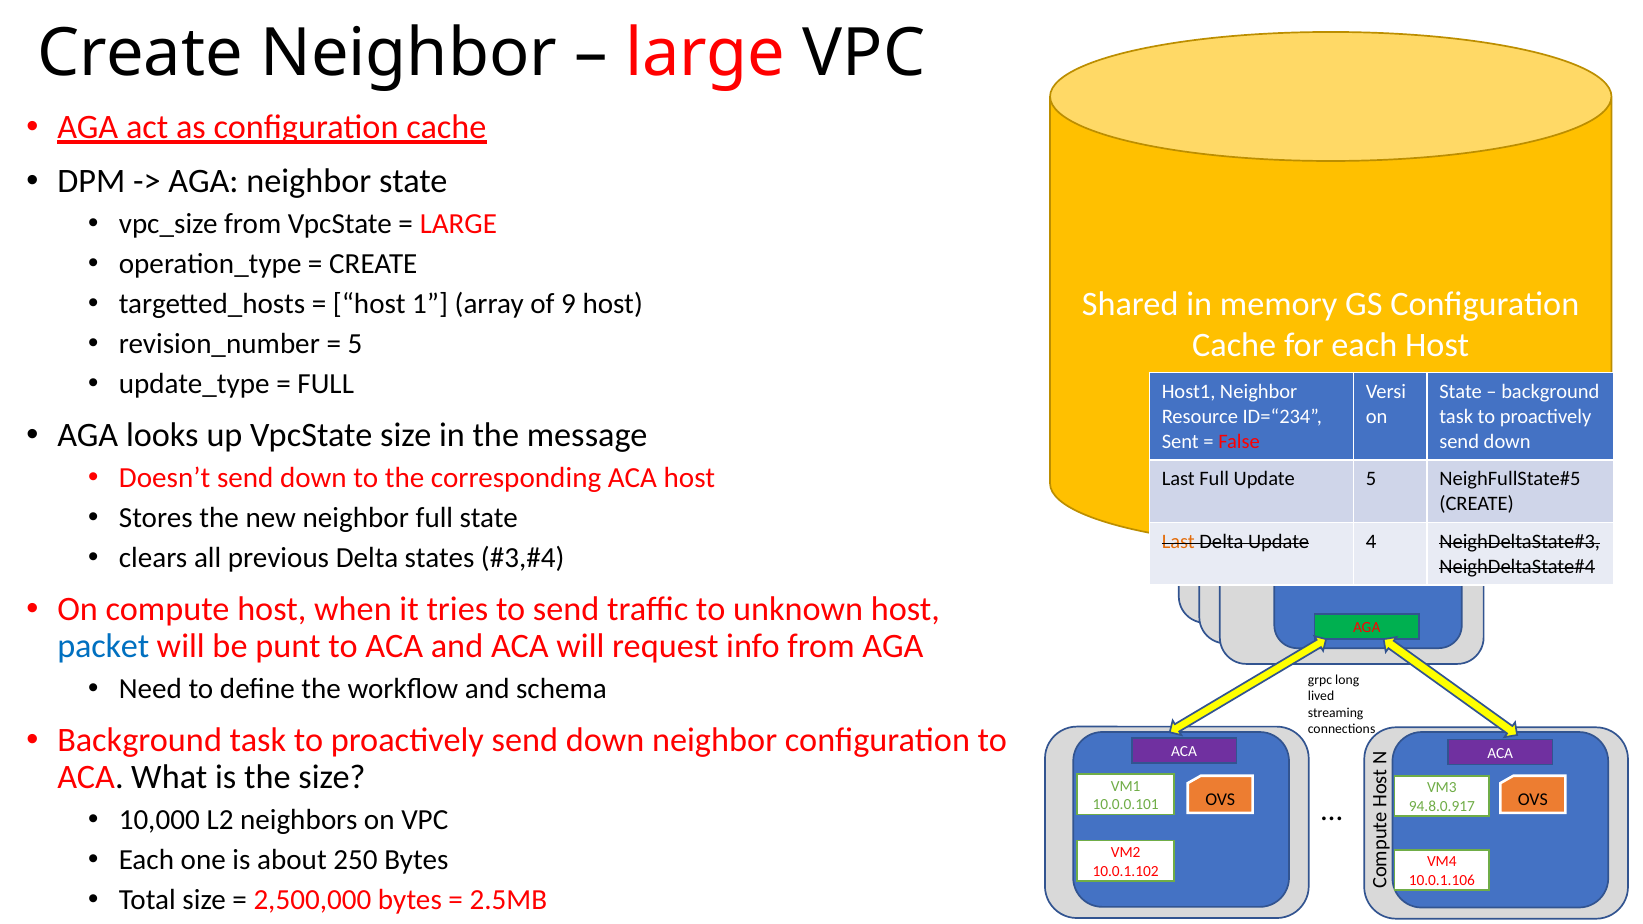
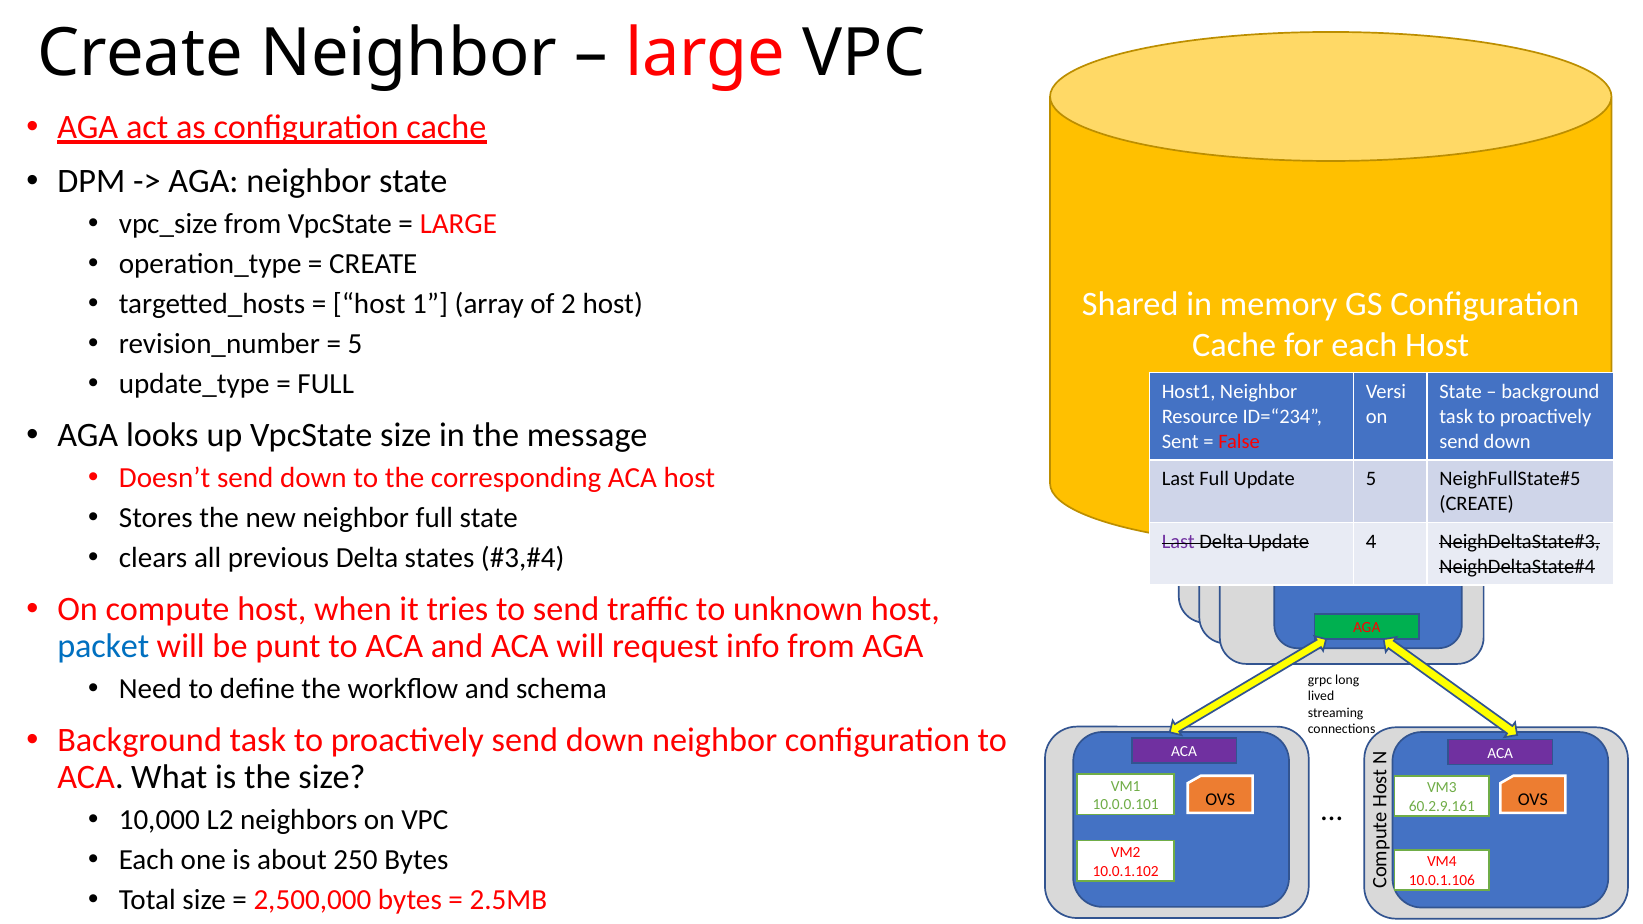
9: 9 -> 2
Last at (1178, 542) colour: orange -> purple
94.8.0.917: 94.8.0.917 -> 60.2.9.161
